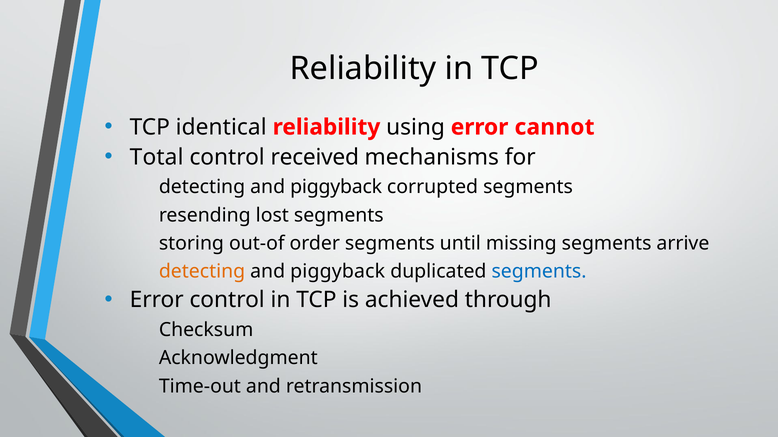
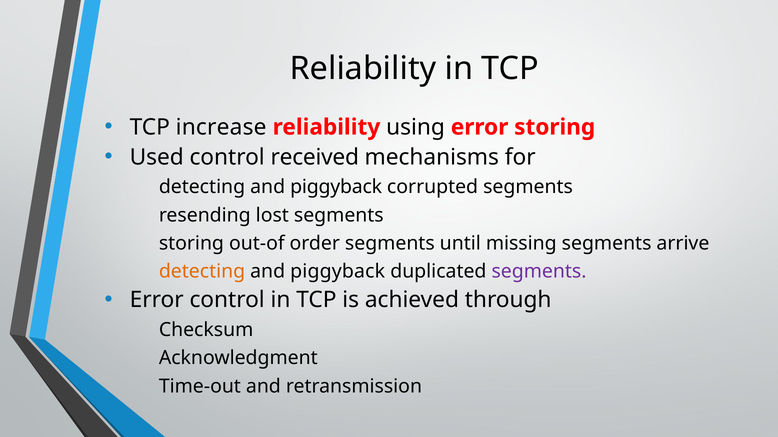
identical: identical -> increase
error cannot: cannot -> storing
Total: Total -> Used
segments at (539, 272) colour: blue -> purple
